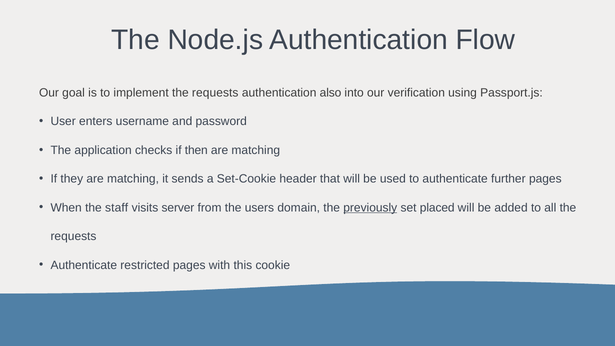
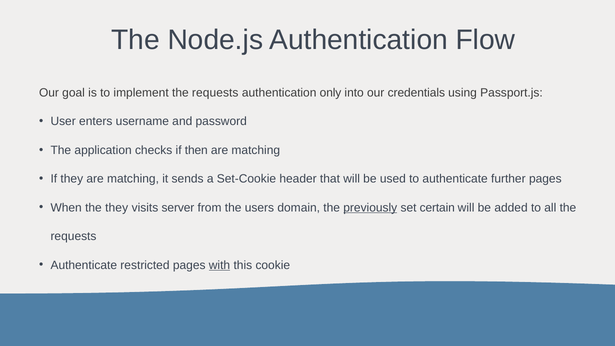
also: also -> only
verification: verification -> credentials
the staff: staff -> they
placed: placed -> certain
with underline: none -> present
